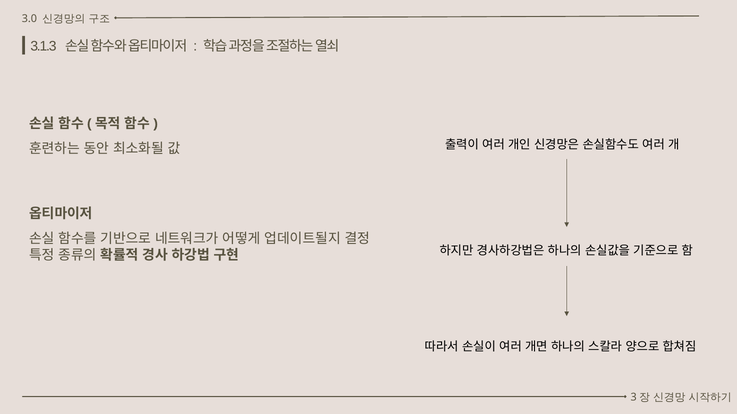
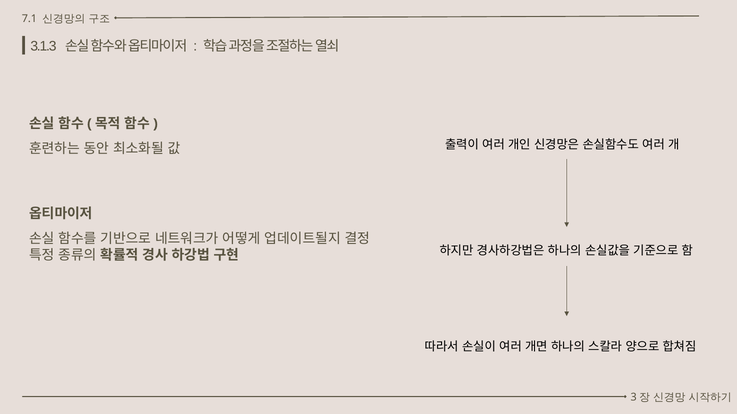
3.0: 3.0 -> 7.1
